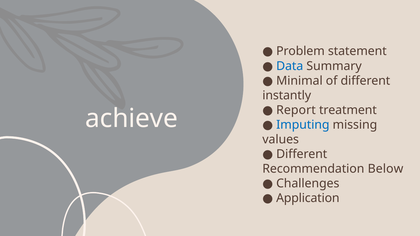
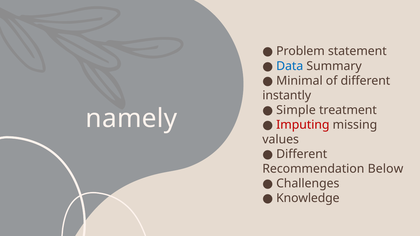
Report: Report -> Simple
achieve: achieve -> namely
Imputing colour: blue -> red
Application: Application -> Knowledge
